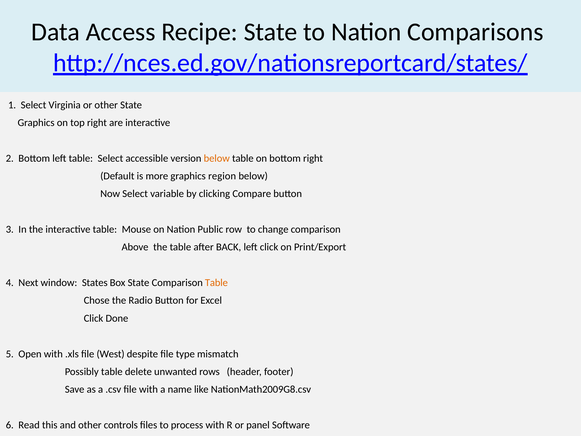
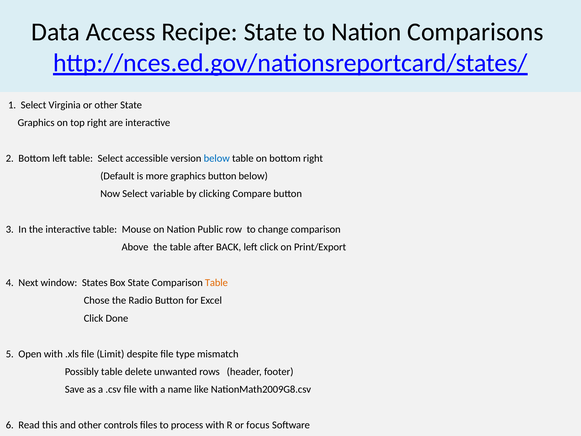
below at (217, 158) colour: orange -> blue
graphics region: region -> button
West: West -> Limit
panel: panel -> focus
